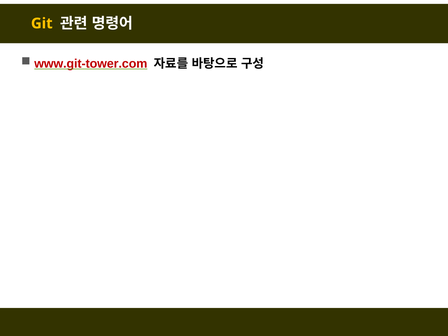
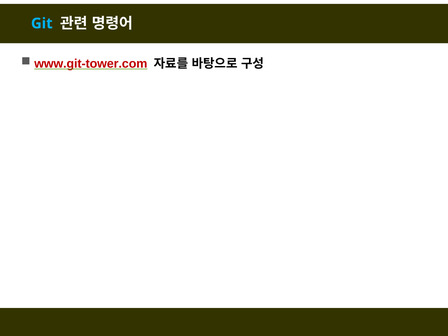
Git colour: yellow -> light blue
